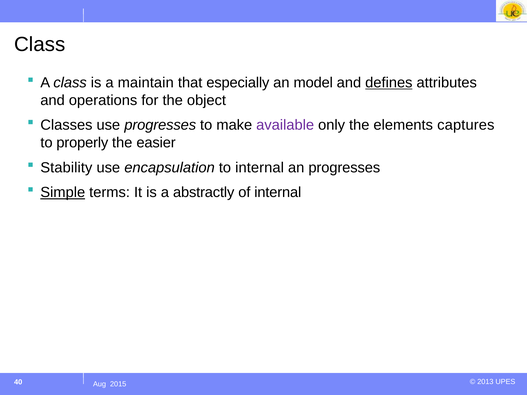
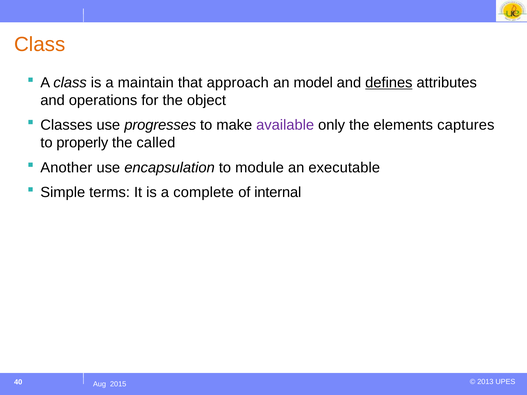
Class at (40, 44) colour: black -> orange
especially: especially -> approach
easier: easier -> called
Stability: Stability -> Another
to internal: internal -> module
an progresses: progresses -> executable
Simple underline: present -> none
abstractly: abstractly -> complete
